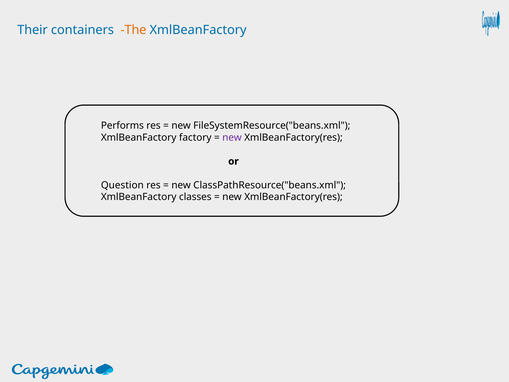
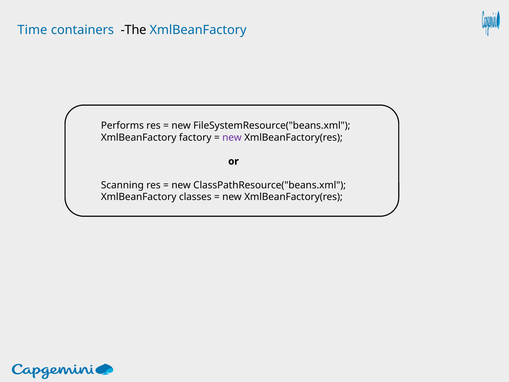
Their: Their -> Time
The colour: orange -> black
Question: Question -> Scanning
